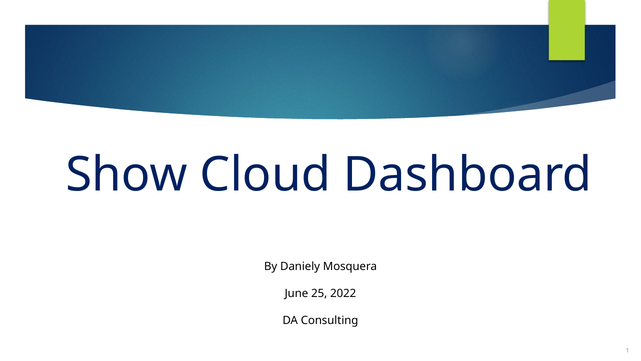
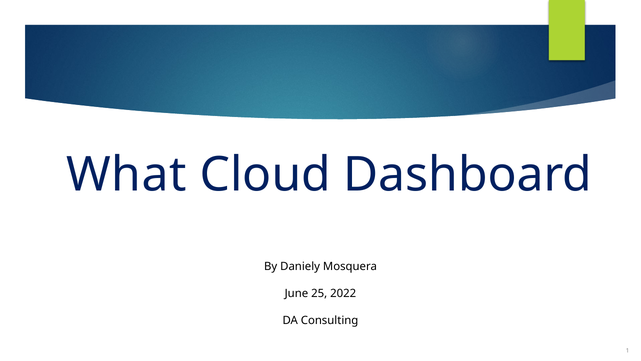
Show: Show -> What
